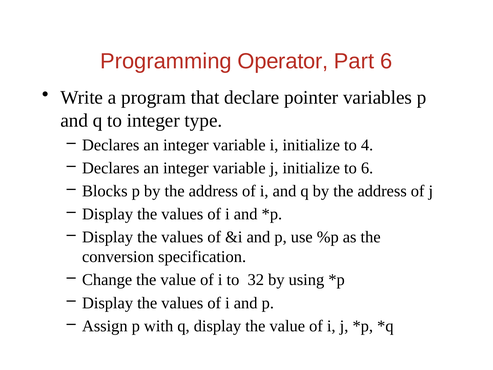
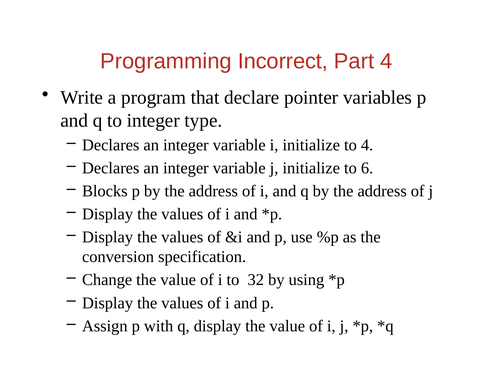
Operator: Operator -> Incorrect
Part 6: 6 -> 4
